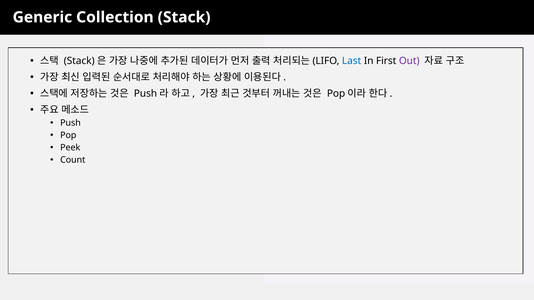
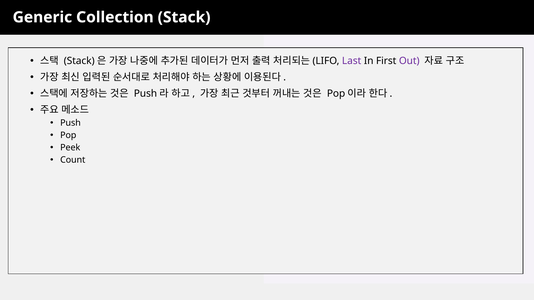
Last colour: blue -> purple
